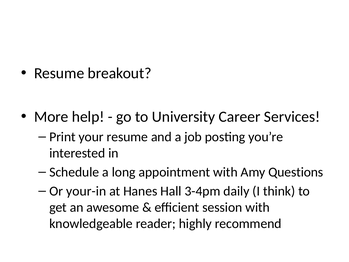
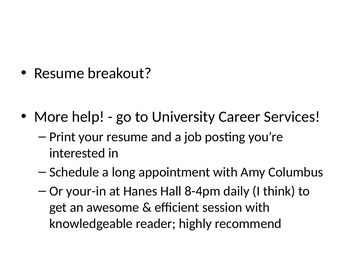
Questions: Questions -> Columbus
3-4pm: 3-4pm -> 8-4pm
